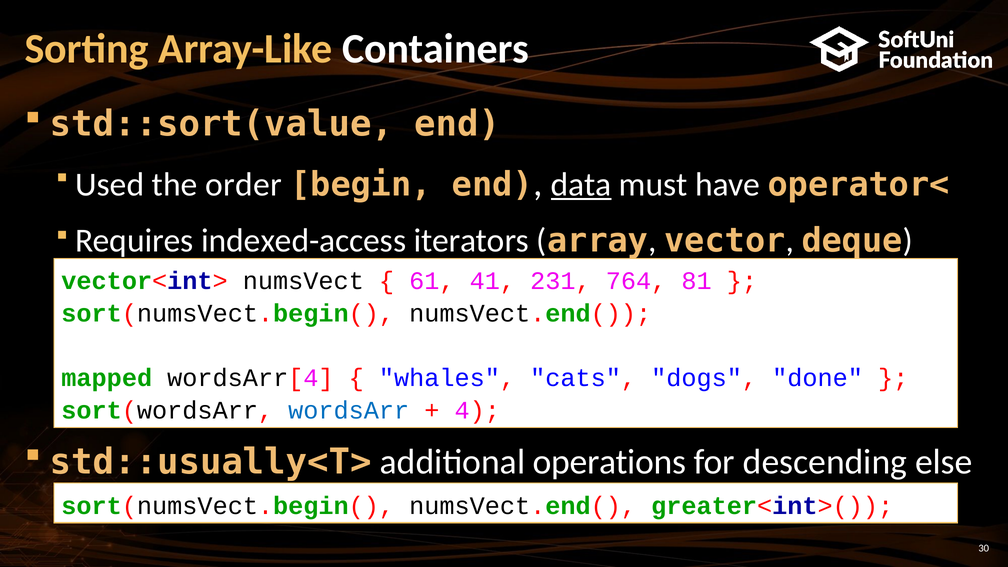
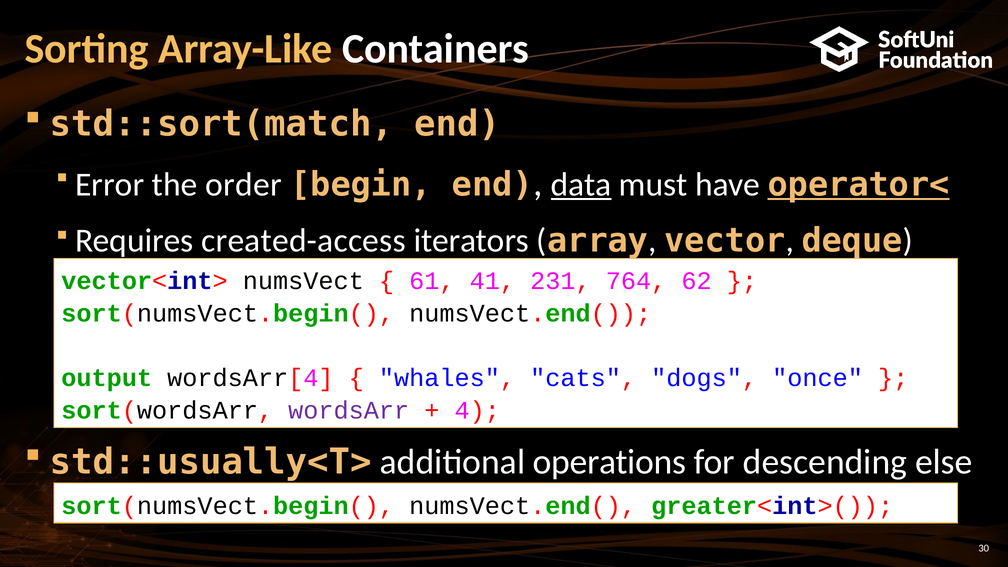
std::sort(value: std::sort(value -> std::sort(match
Used: Used -> Error
operator< underline: none -> present
indexed-access: indexed-access -> created-access
81: 81 -> 62
mapped: mapped -> output
done: done -> once
wordsArr colour: blue -> purple
